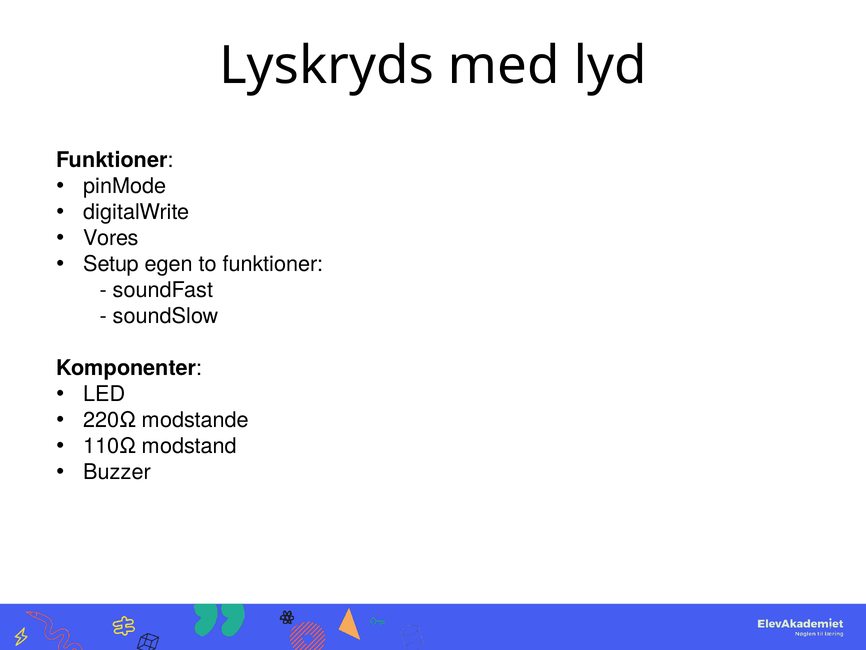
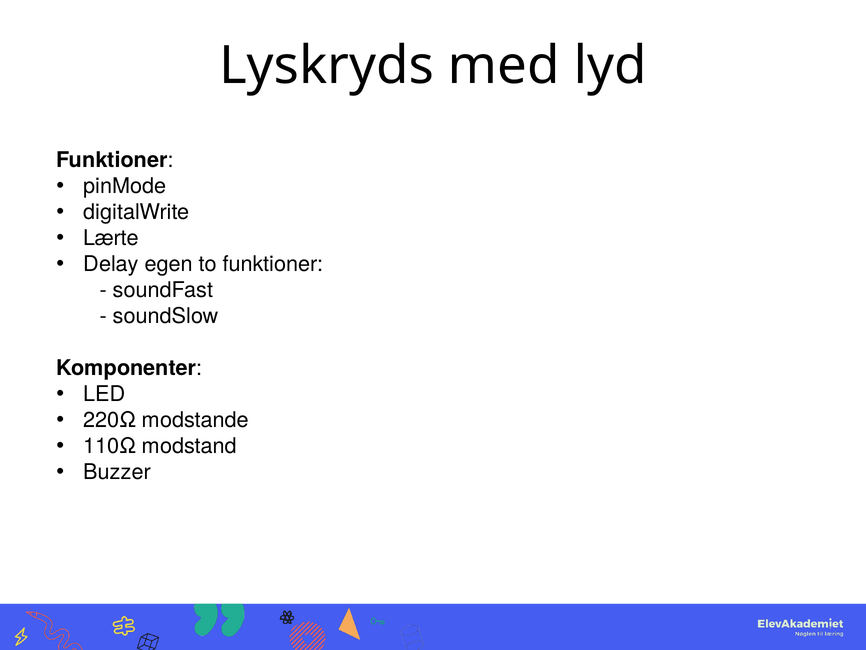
Vores: Vores -> Lærte
Setup: Setup -> Delay
